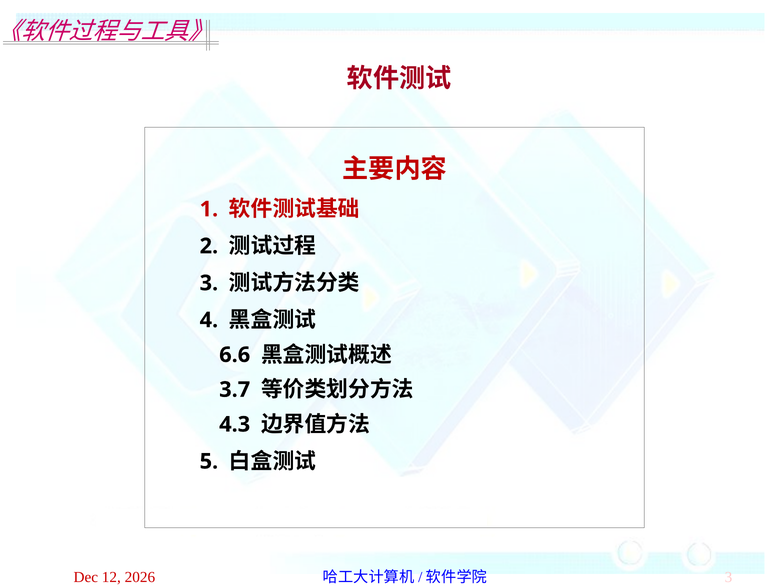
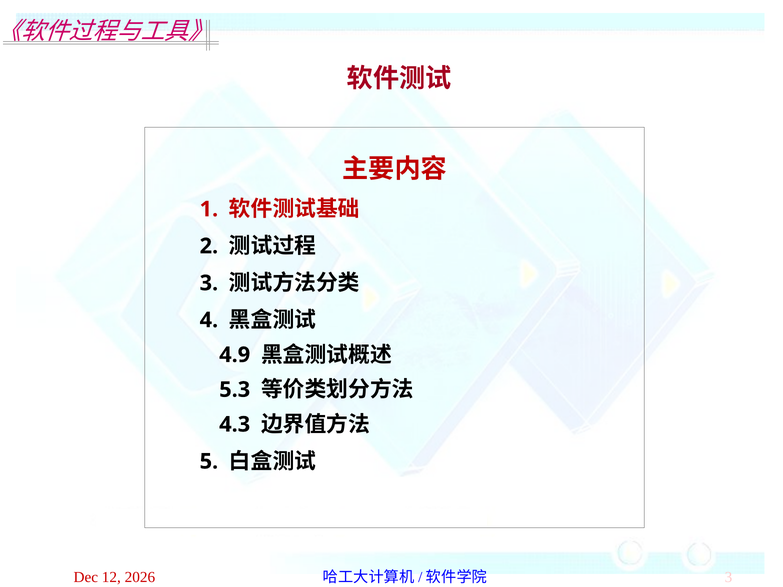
6.6: 6.6 -> 4.9
3.7: 3.7 -> 5.3
